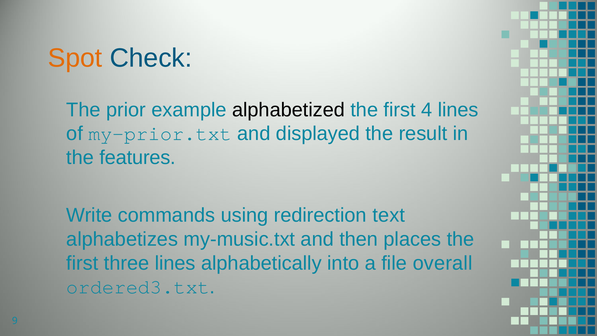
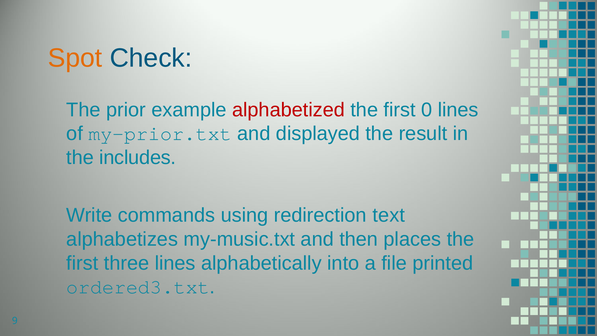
alphabetized colour: black -> red
4: 4 -> 0
features: features -> includes
overall: overall -> printed
